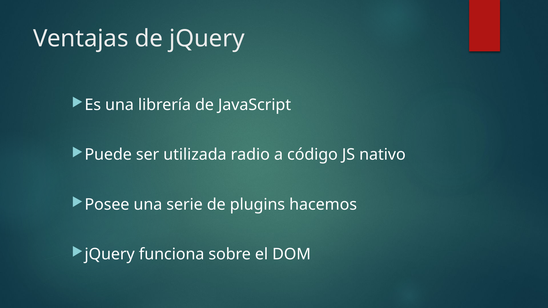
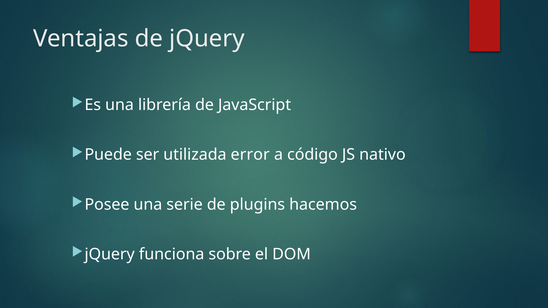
radio: radio -> error
